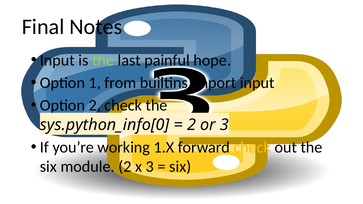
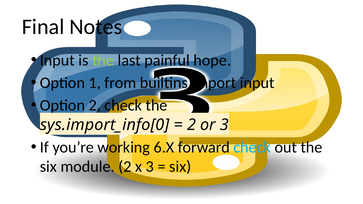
sys.python_info[0: sys.python_info[0 -> sys.import_info[0
1.X: 1.X -> 6.X
check at (252, 147) colour: yellow -> light blue
